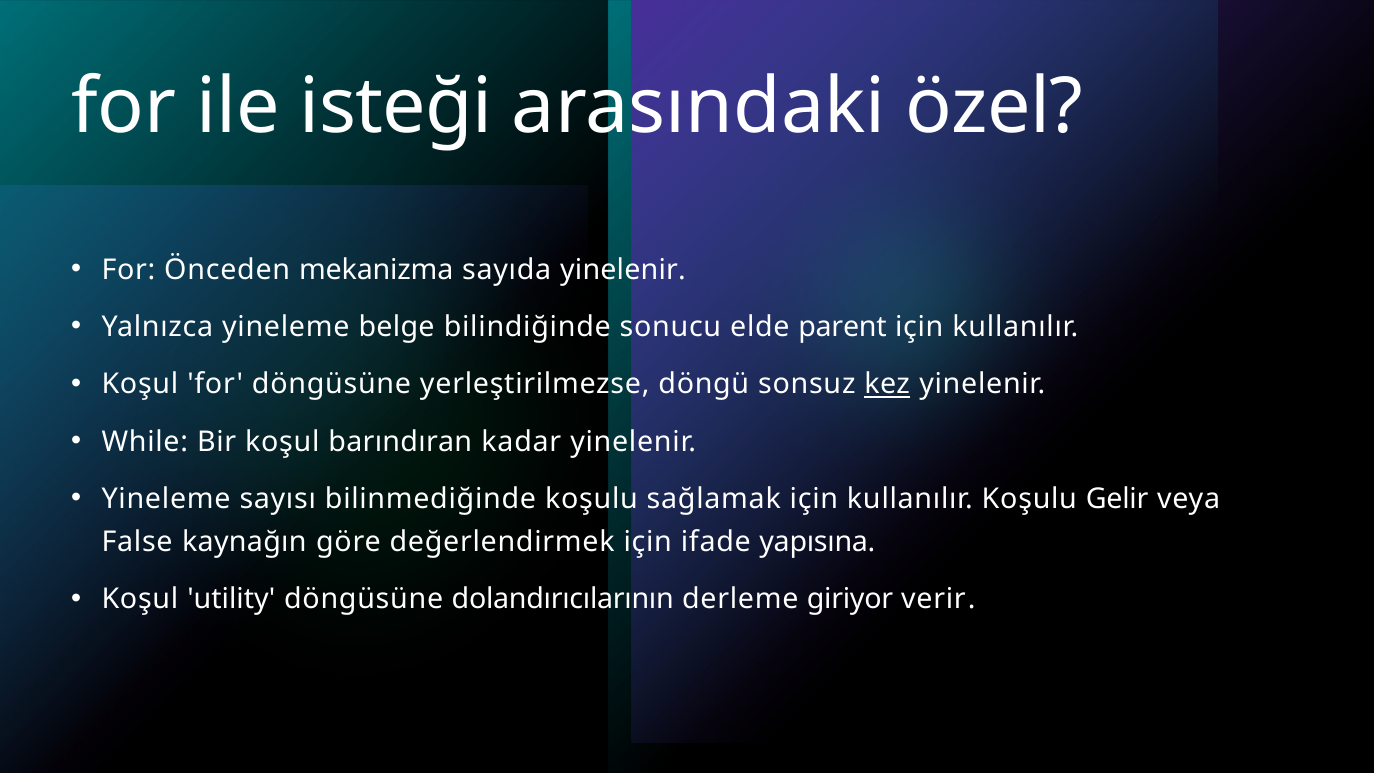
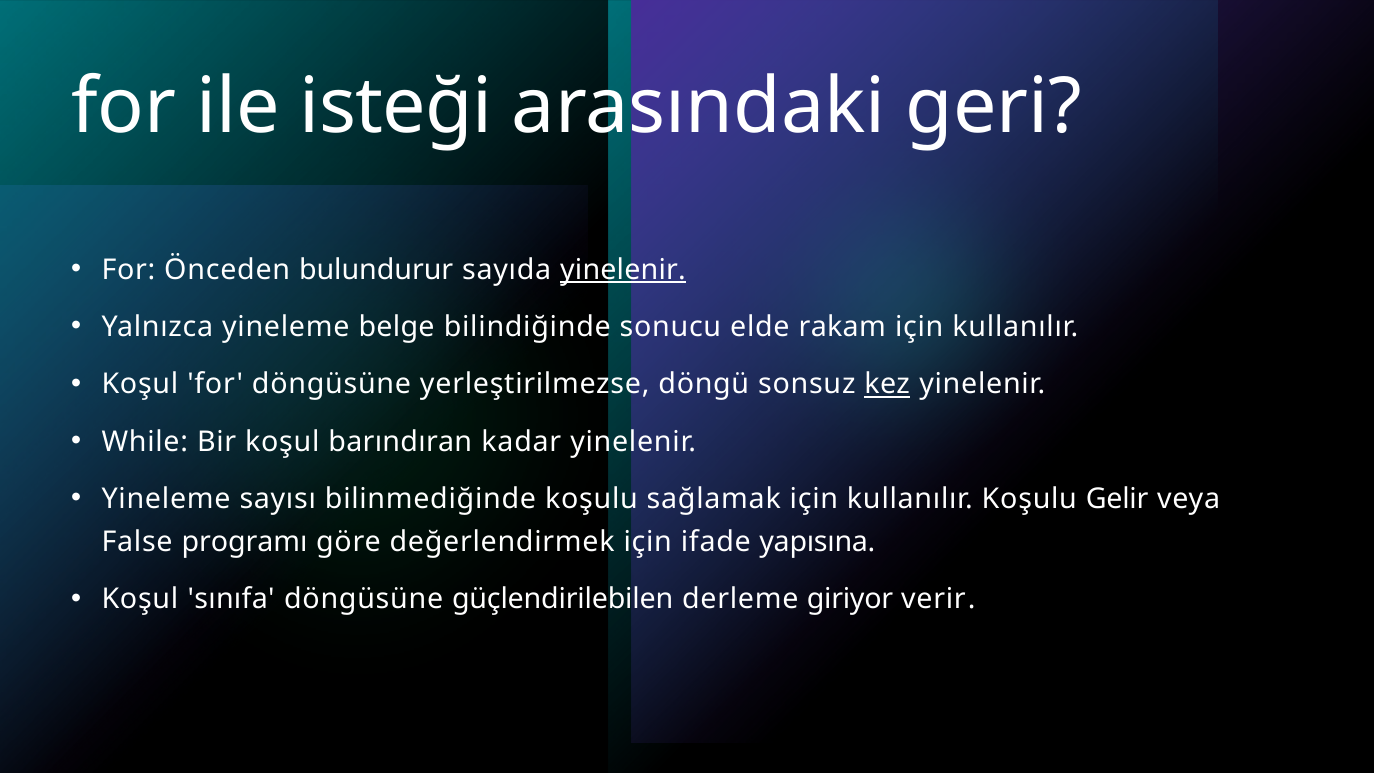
özel: özel -> geri
mekanizma: mekanizma -> bulundurur
yinelenir at (623, 270) underline: none -> present
parent: parent -> rakam
kaynağın: kaynağın -> programı
utility: utility -> sınıfa
dolandırıcılarının: dolandırıcılarının -> güçlendirilebilen
